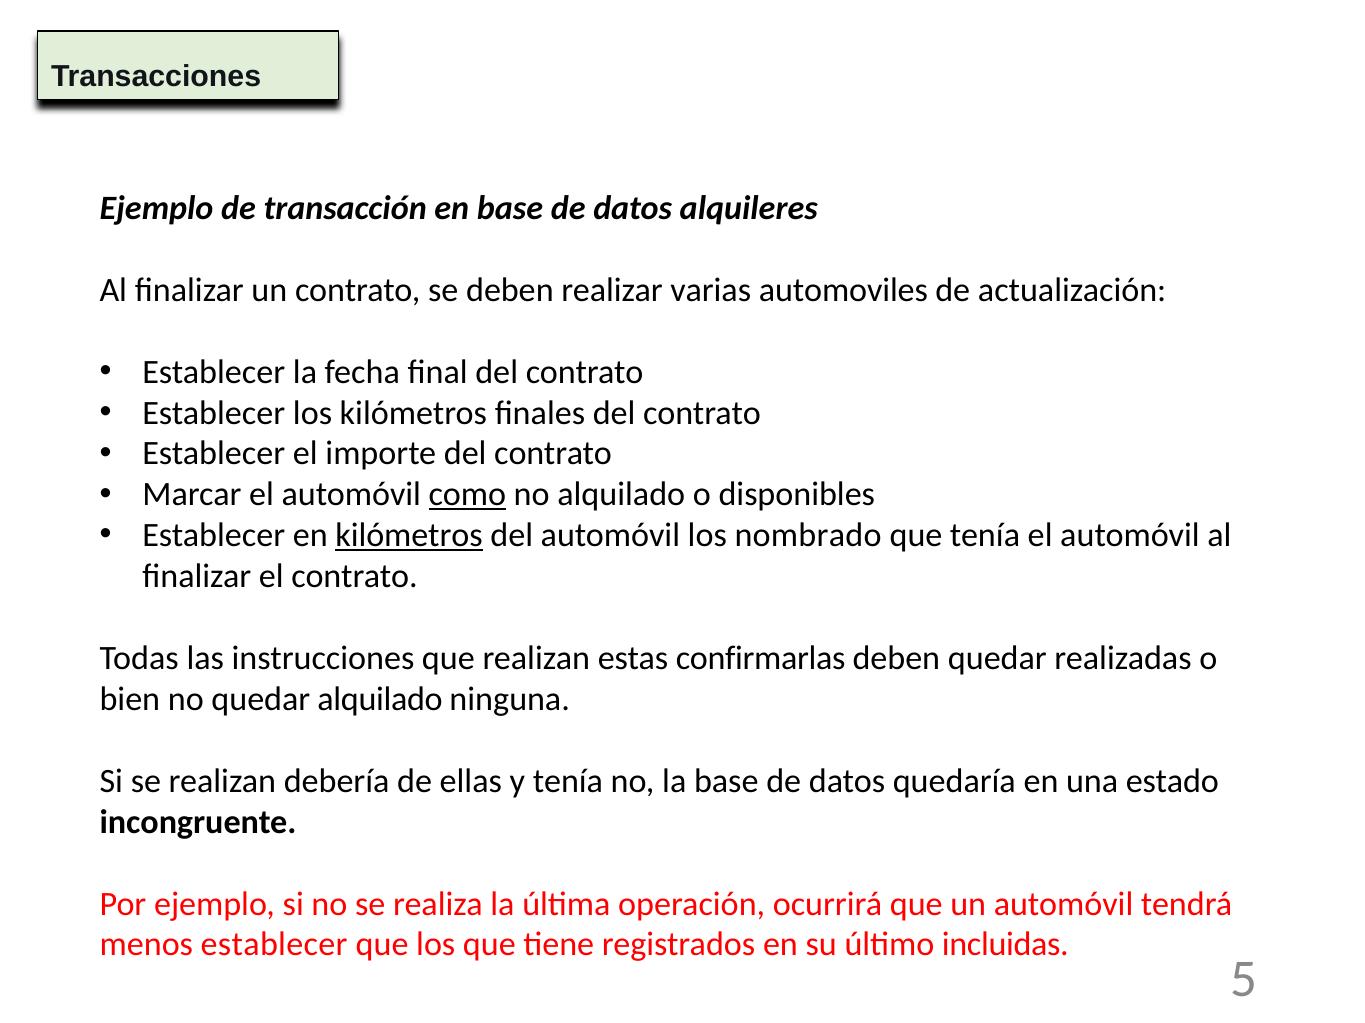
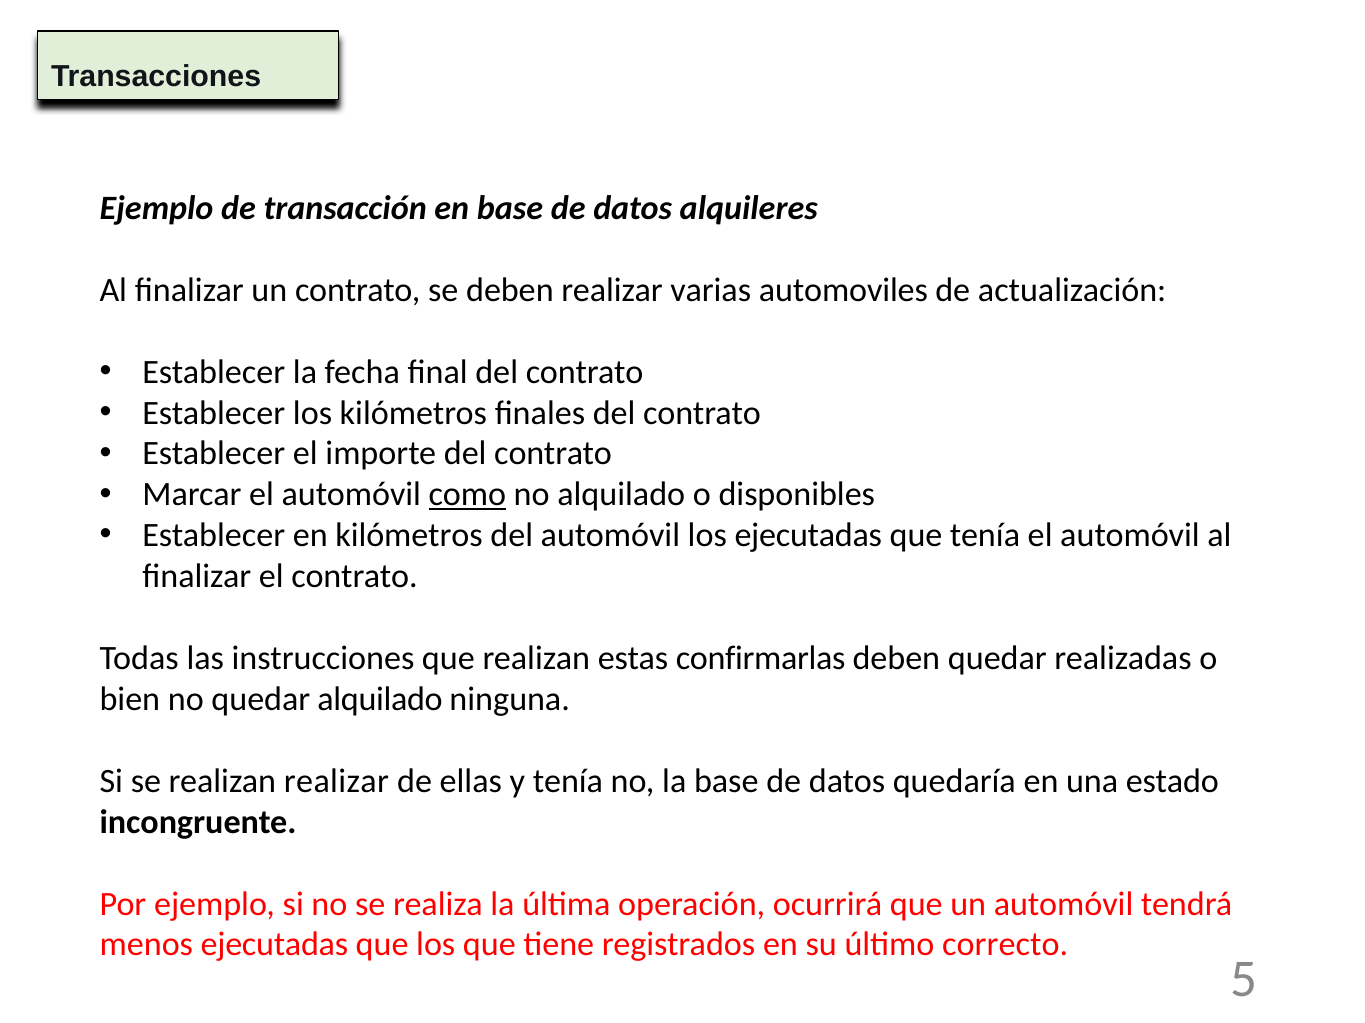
kilómetros at (409, 536) underline: present -> none
los nombrado: nombrado -> ejecutadas
realizan debería: debería -> realizar
menos establecer: establecer -> ejecutadas
incluidas: incluidas -> correcto
